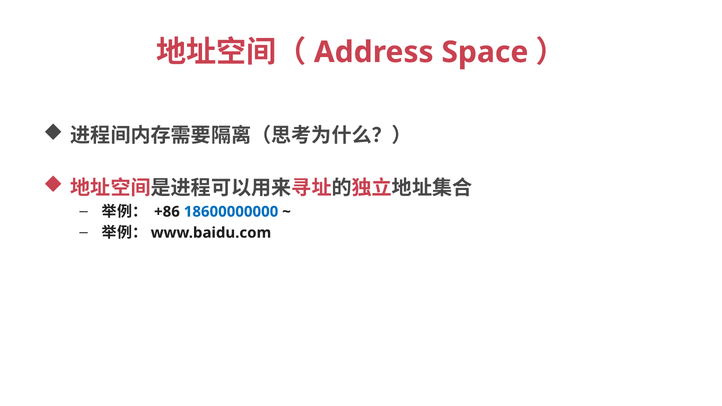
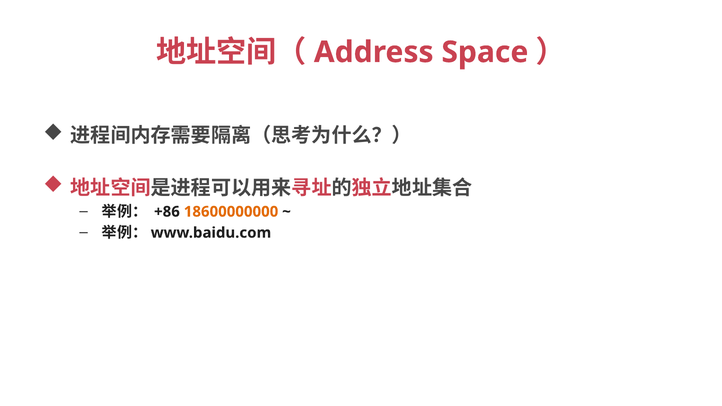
18600000000 colour: blue -> orange
